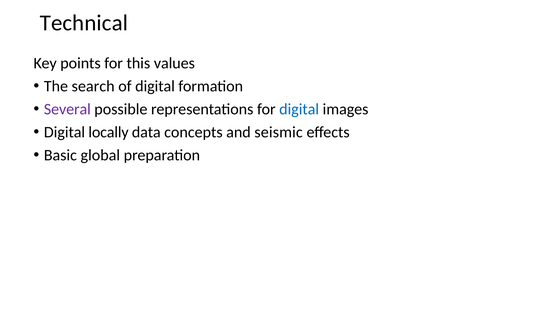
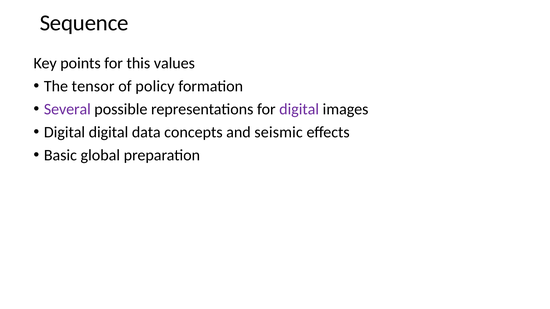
Technical: Technical -> Sequence
search: search -> tensor
of digital: digital -> policy
digital at (299, 109) colour: blue -> purple
Digital locally: locally -> digital
